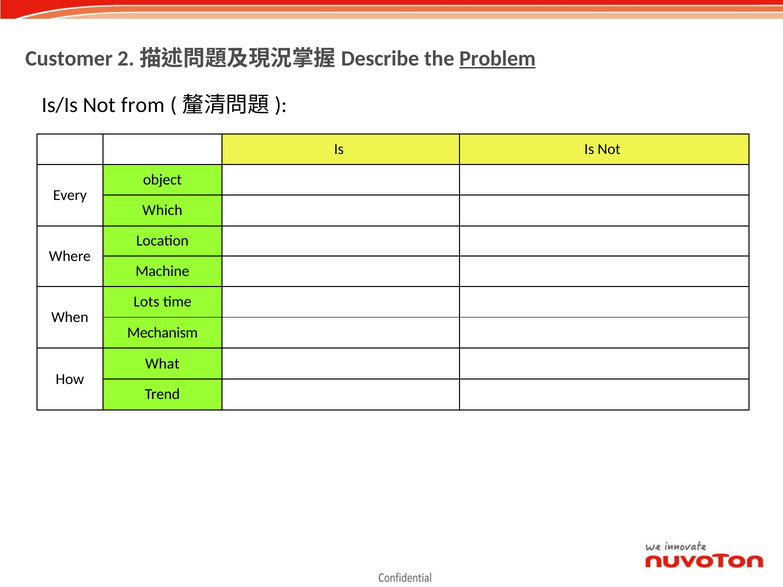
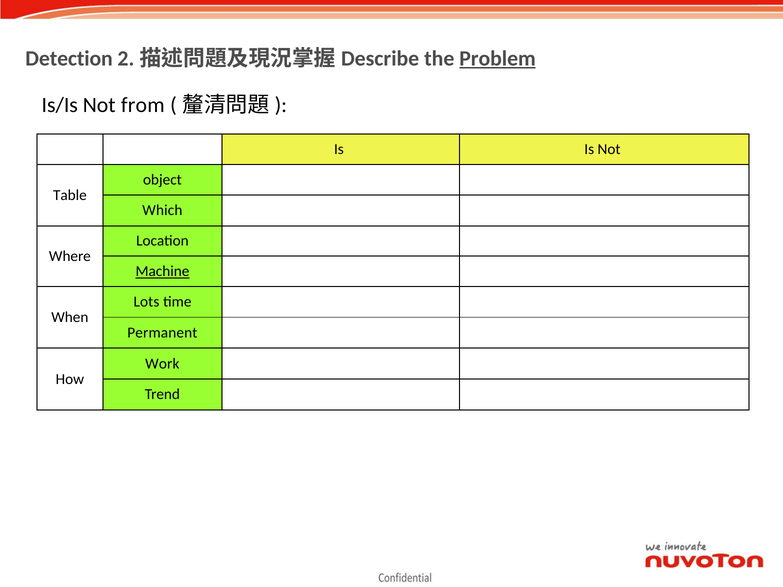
Customer: Customer -> Detection
Every: Every -> Table
Machine underline: none -> present
Mechanism: Mechanism -> Permanent
What: What -> Work
